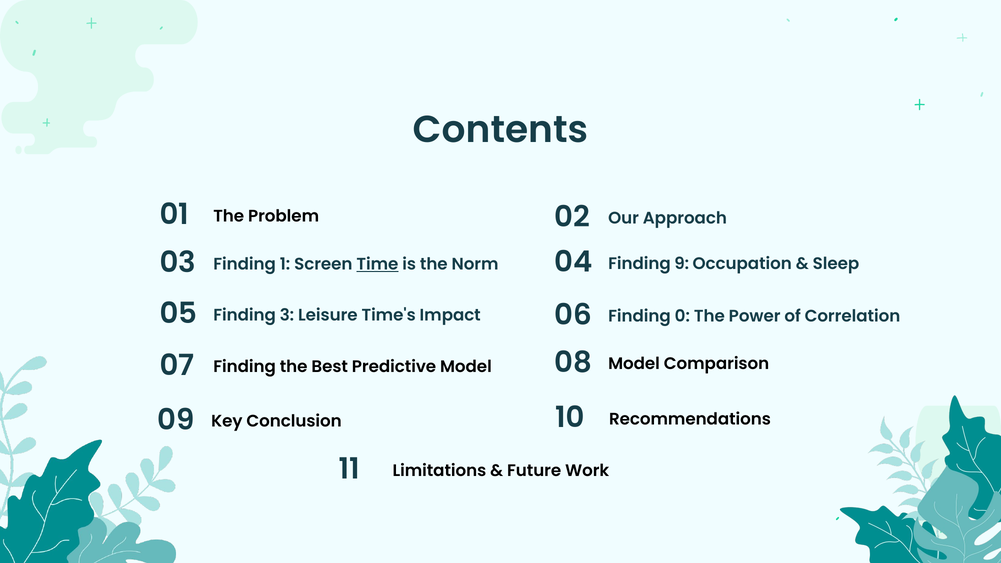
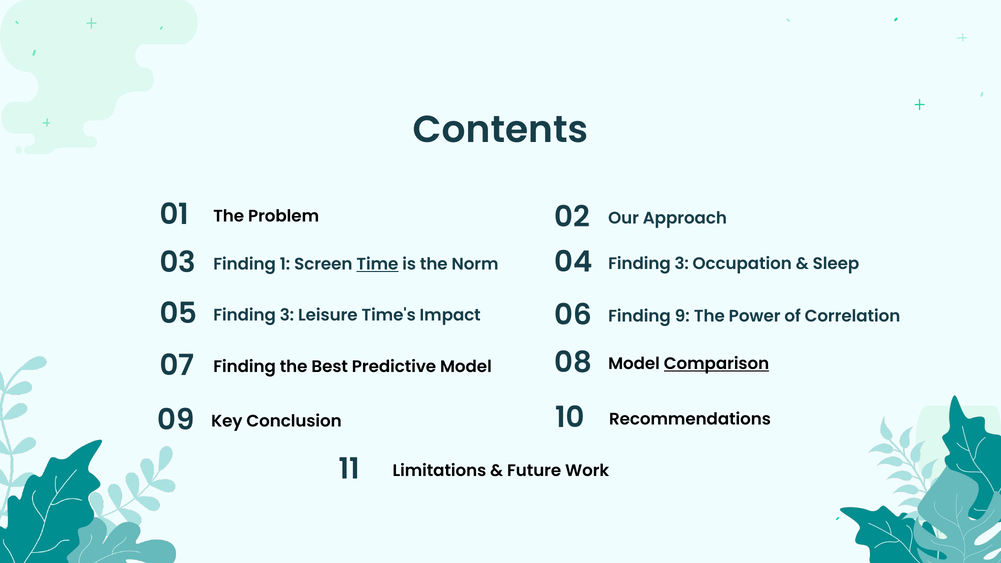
03 Finding 9: 9 -> 3
0: 0 -> 9
Comparison underline: none -> present
